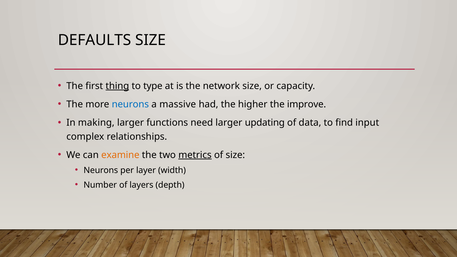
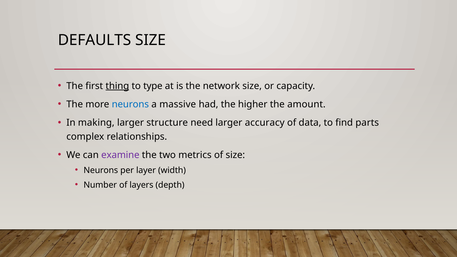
improve: improve -> amount
functions: functions -> structure
updating: updating -> accuracy
input: input -> parts
examine colour: orange -> purple
metrics underline: present -> none
